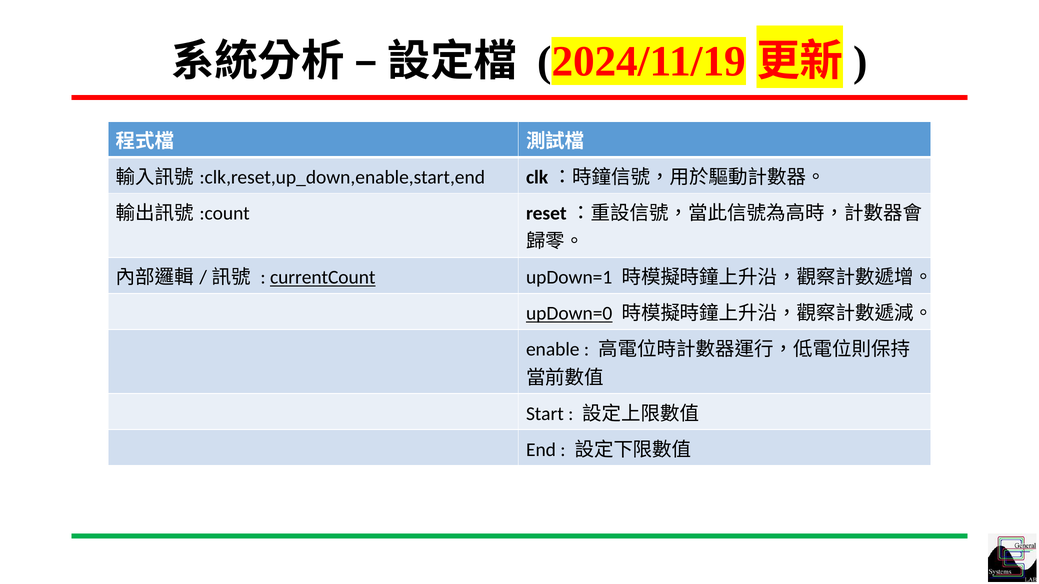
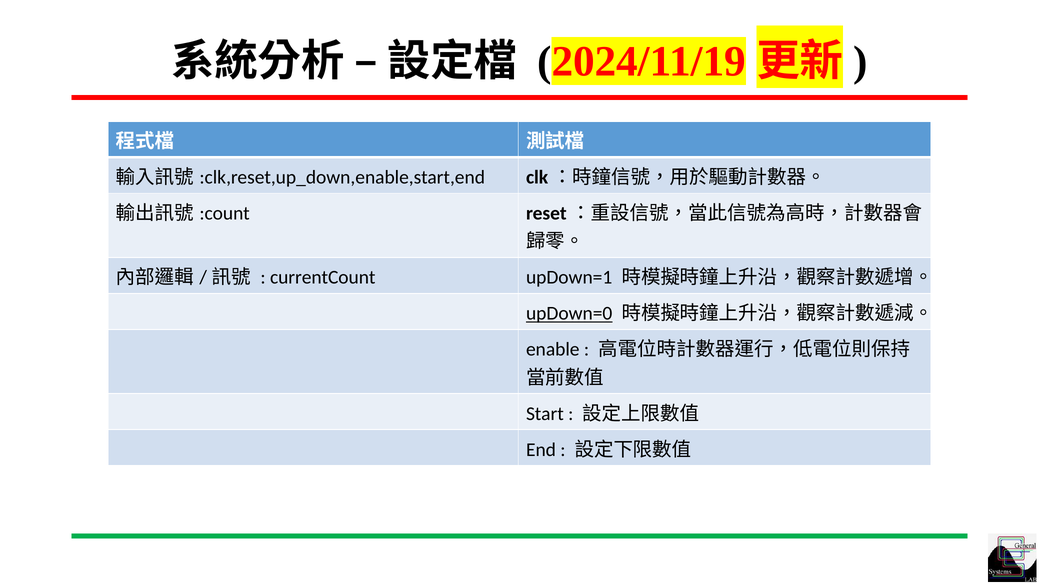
currentCount underline: present -> none
